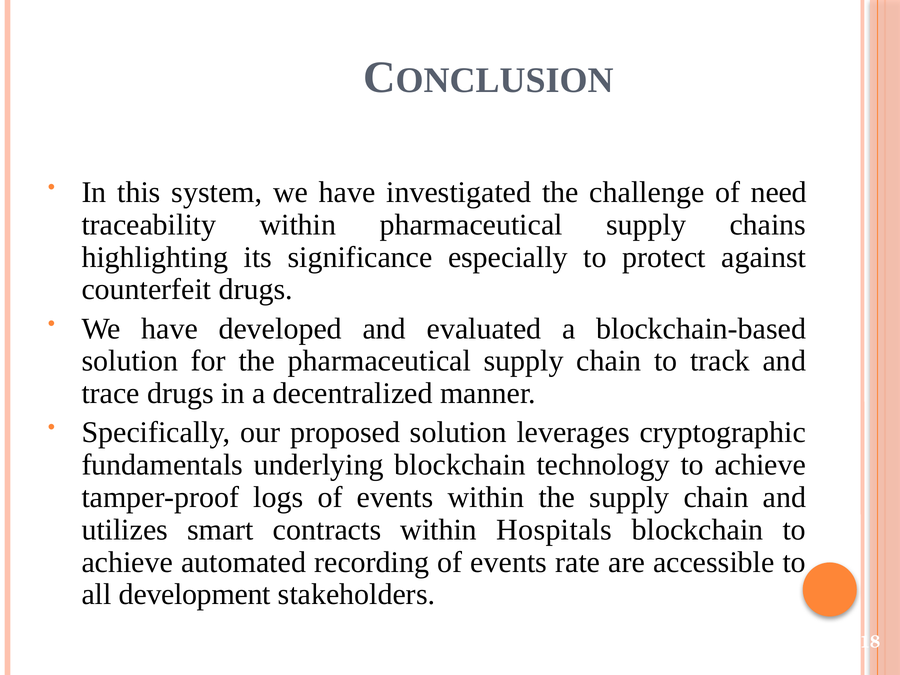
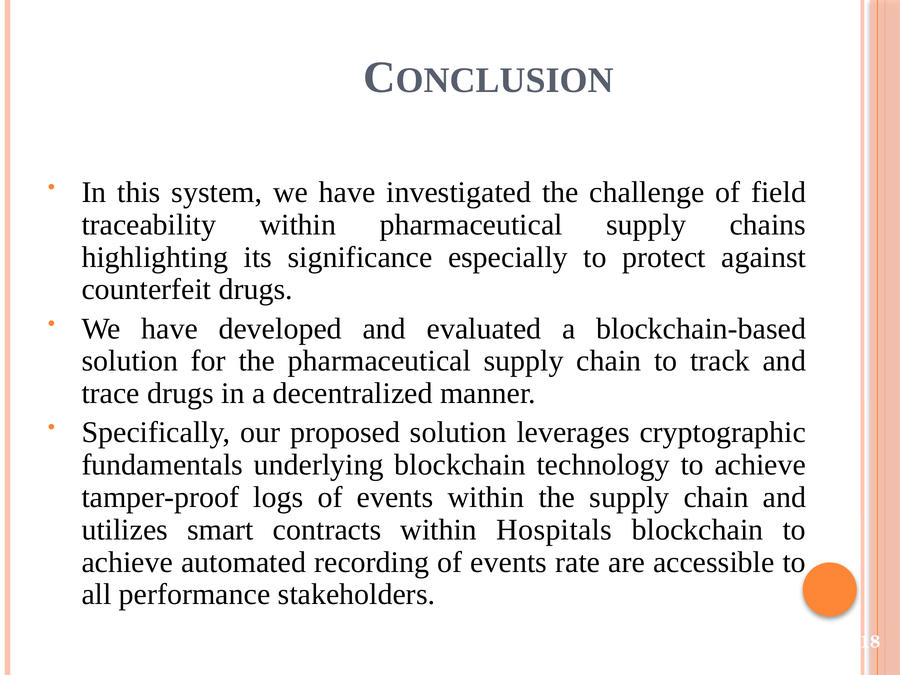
need: need -> field
development: development -> performance
